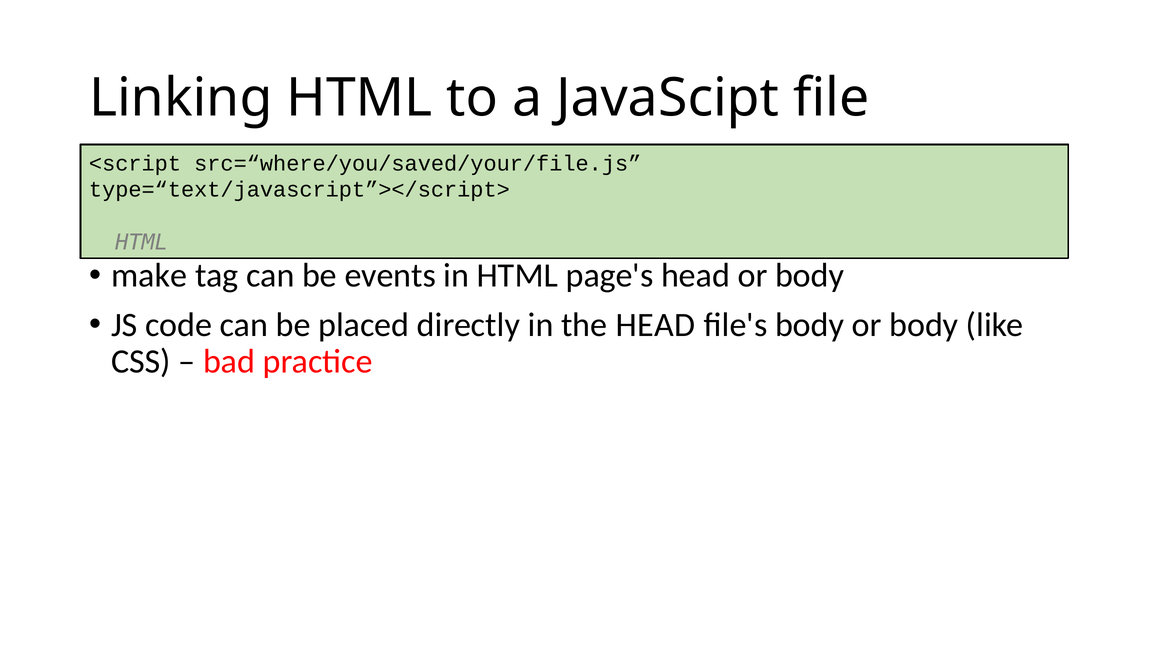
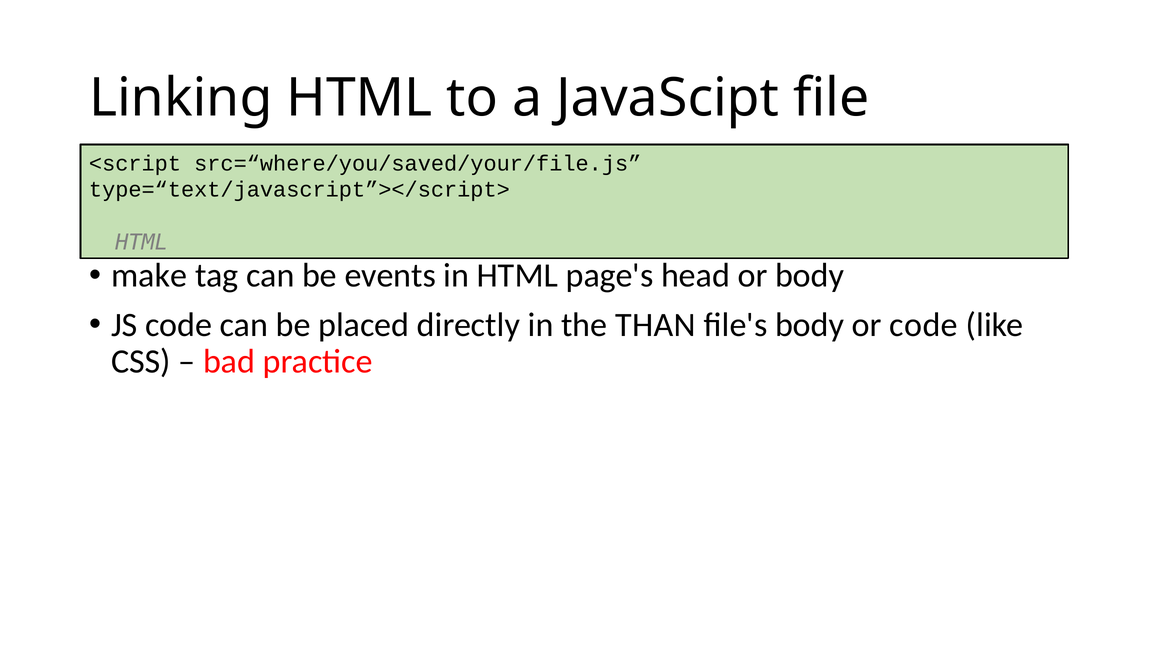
the HEAD: HEAD -> THAN
body or body: body -> code
